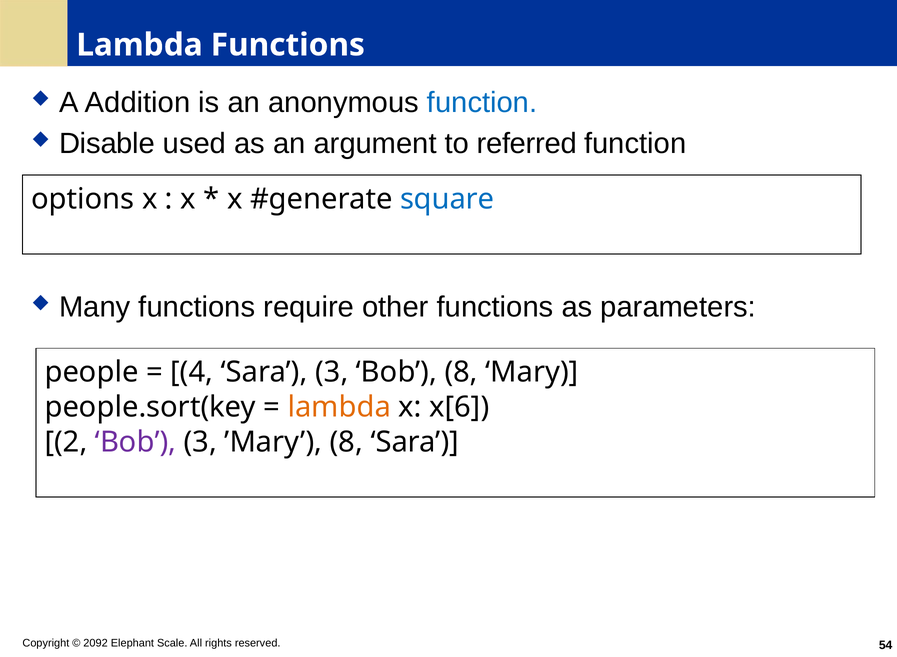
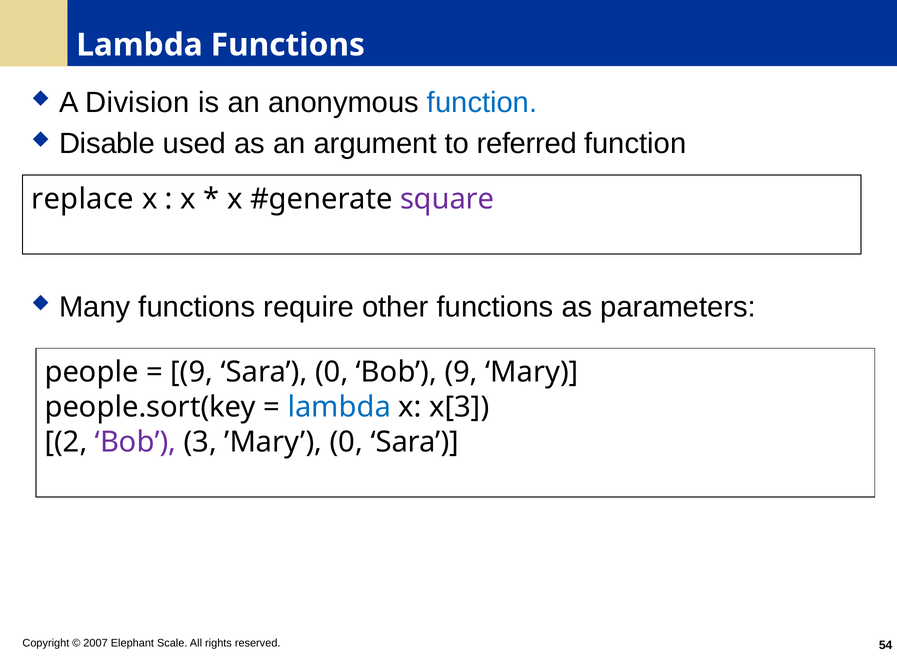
Addition: Addition -> Division
options: options -> replace
square colour: blue -> purple
4 at (192, 372): 4 -> 9
Sara 3: 3 -> 0
Bob 8: 8 -> 9
lambda at (339, 407) colour: orange -> blue
x[6: x[6 -> x[3
’Mary 8: 8 -> 0
2092: 2092 -> 2007
